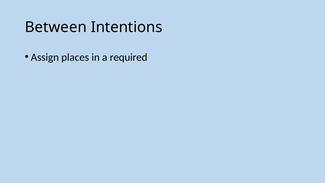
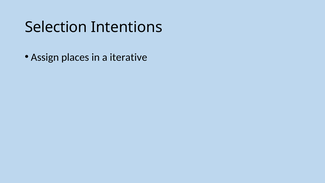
Between: Between -> Selection
required: required -> iterative
